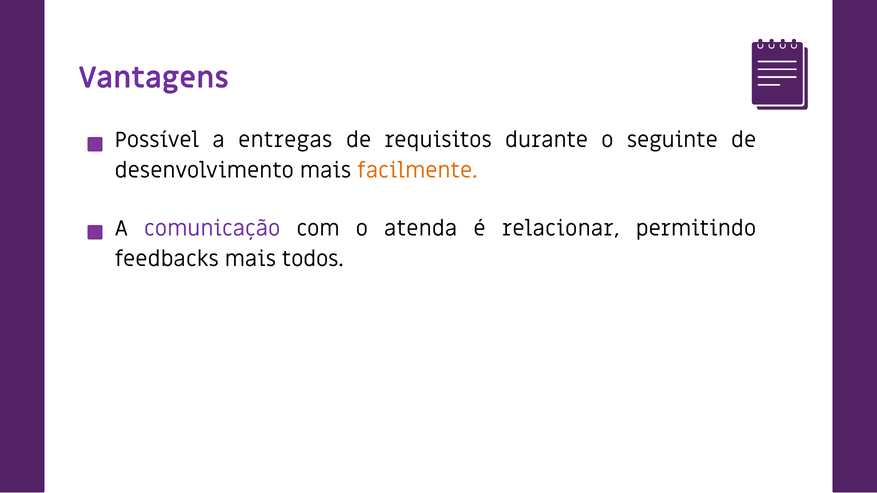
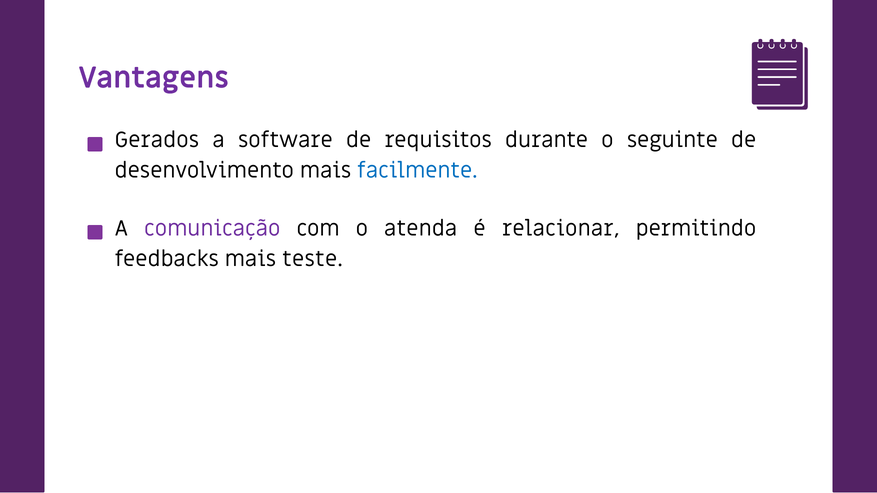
Possível: Possível -> Gerados
entregas: entregas -> software
facilmente colour: orange -> blue
todos: todos -> teste
